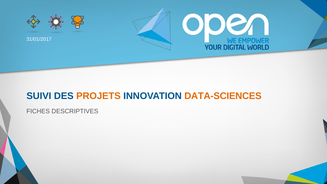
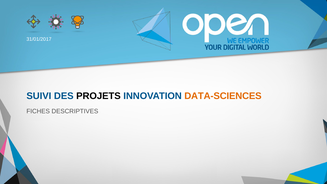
PROJETS colour: orange -> black
